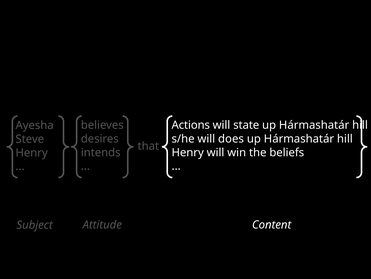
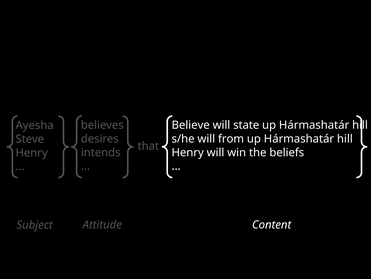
Actions: Actions -> Believe
does: does -> from
